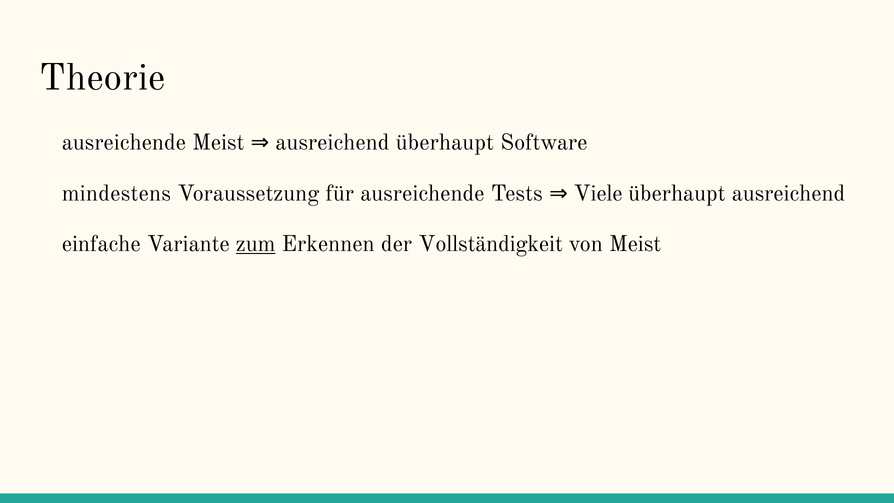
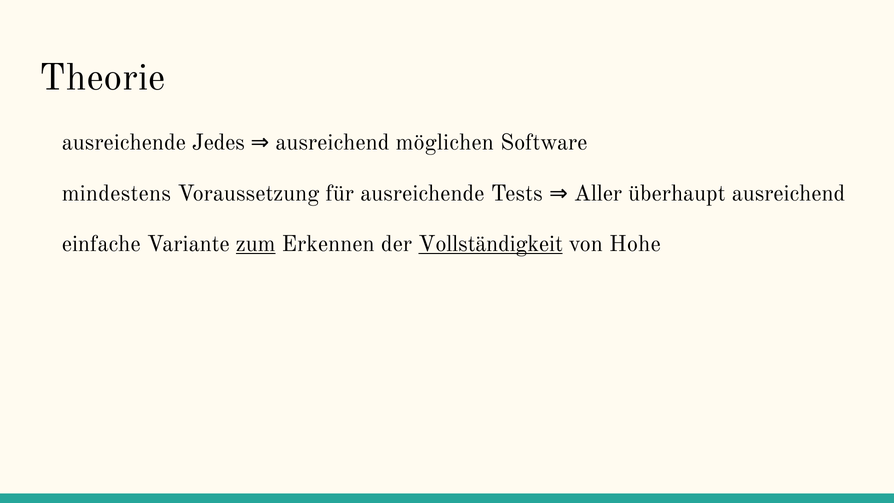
ausreichende Meist: Meist -> Jedes
ausreichend überhaupt: überhaupt -> möglichen
Viele: Viele -> Aller
Vollständigkeit underline: none -> present
von Meist: Meist -> Hohe
